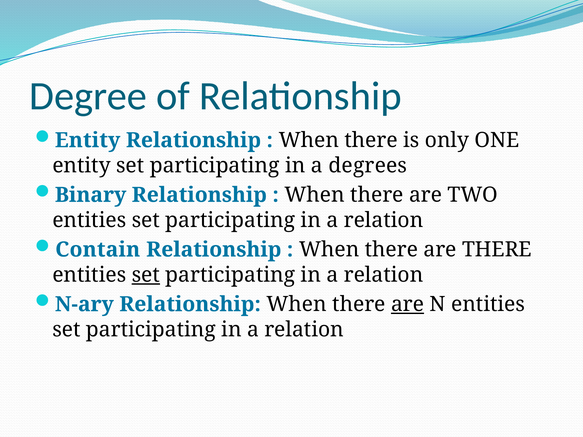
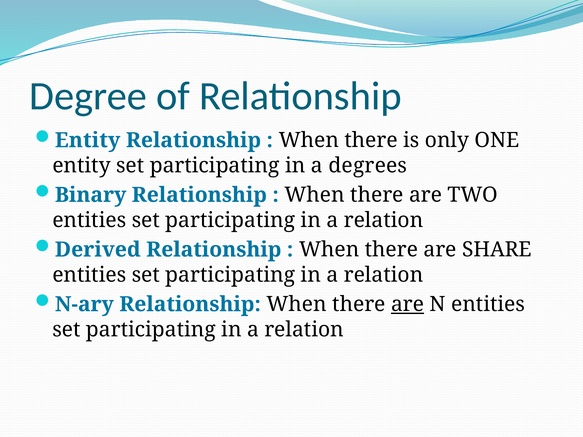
Contain: Contain -> Derived
are THERE: THERE -> SHARE
set at (146, 275) underline: present -> none
